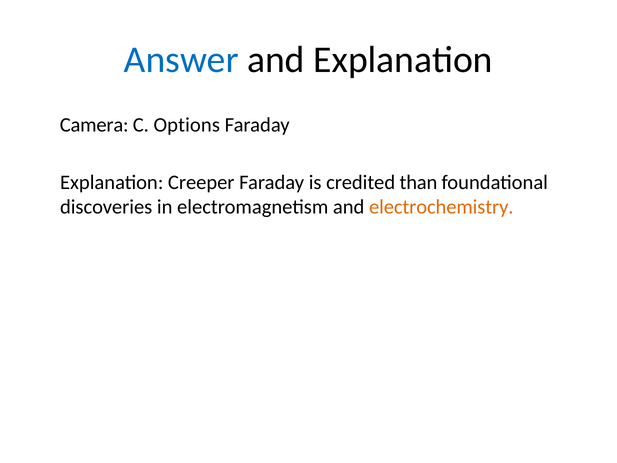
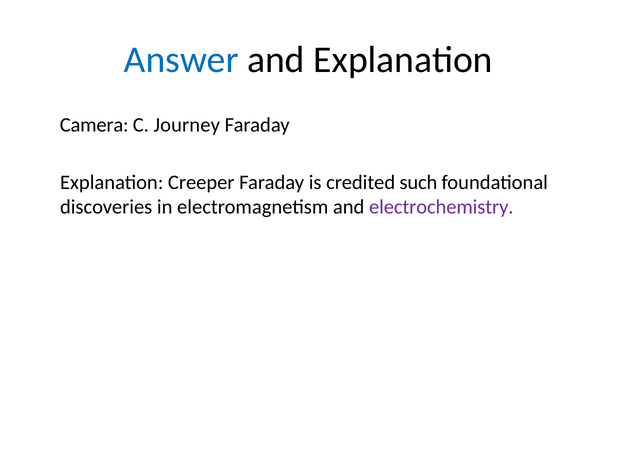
Options: Options -> Journey
than: than -> such
electrochemistry colour: orange -> purple
